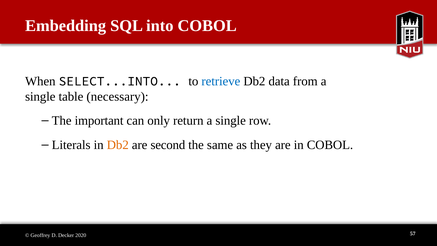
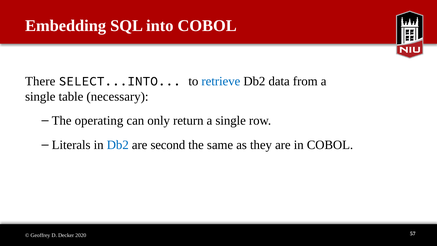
When: When -> There
important: important -> operating
Db2 at (118, 145) colour: orange -> blue
